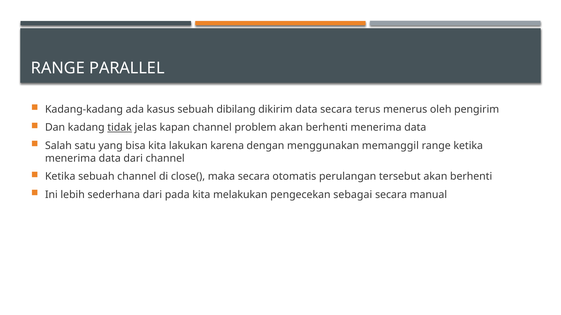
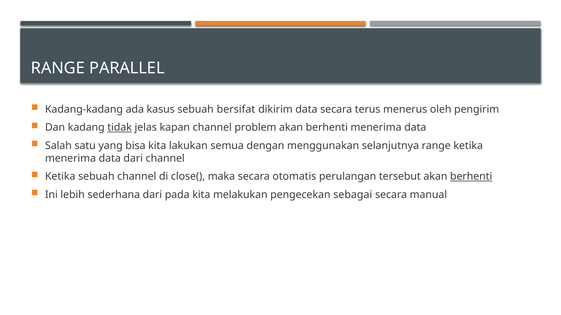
dibilang: dibilang -> bersifat
karena: karena -> semua
memanggil: memanggil -> selanjutnya
berhenti at (471, 177) underline: none -> present
